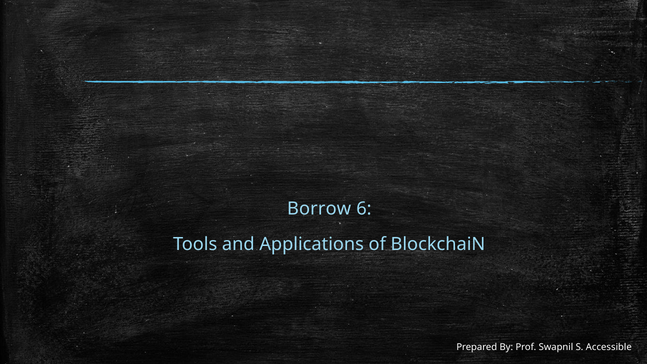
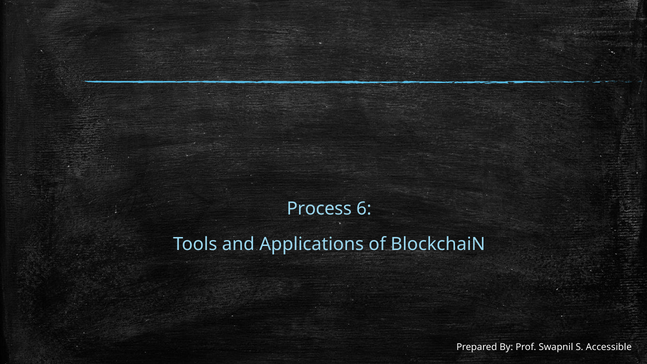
Borrow: Borrow -> Process
